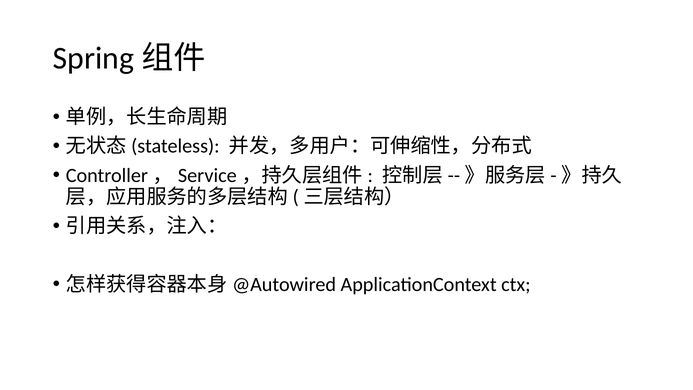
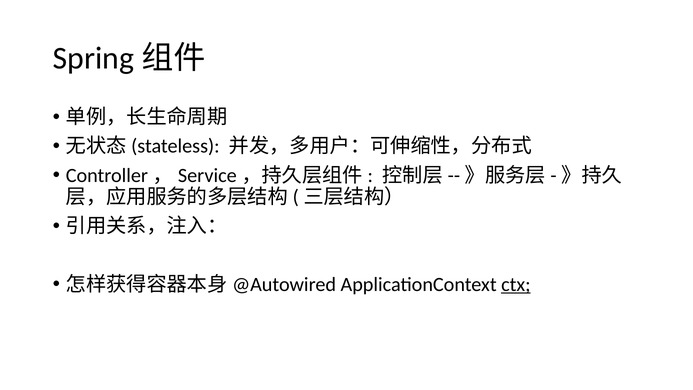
ctx underline: none -> present
